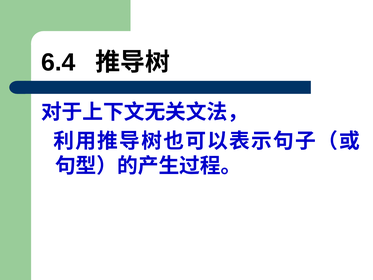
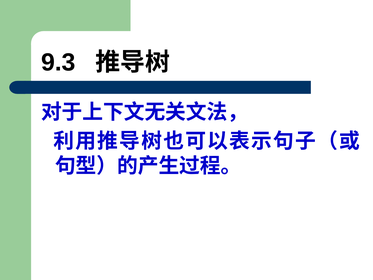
6.4: 6.4 -> 9.3
